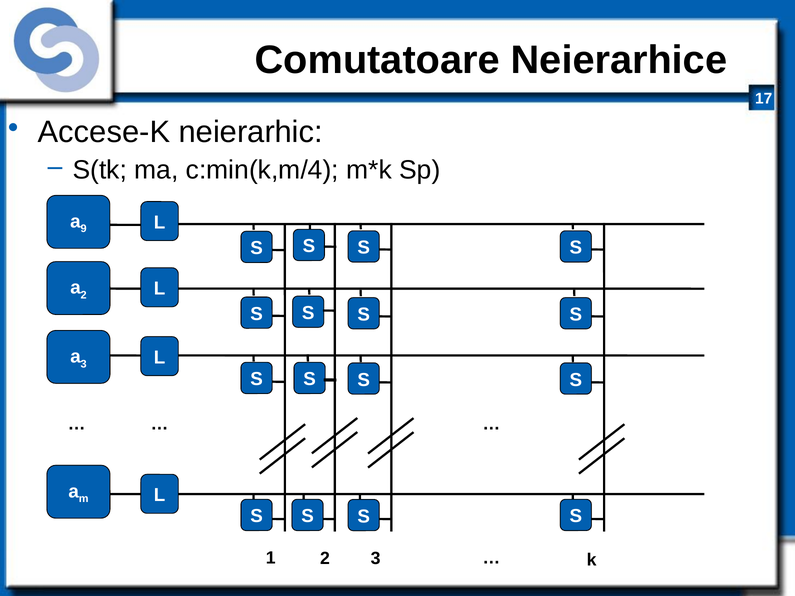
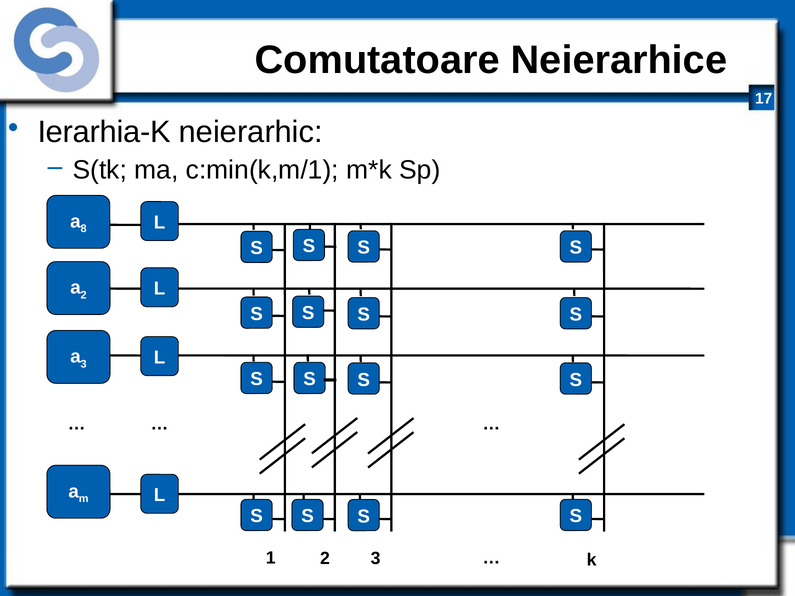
Accese-K: Accese-K -> Ierarhia-K
c:min(k,m/4: c:min(k,m/4 -> c:min(k,m/1
9: 9 -> 8
